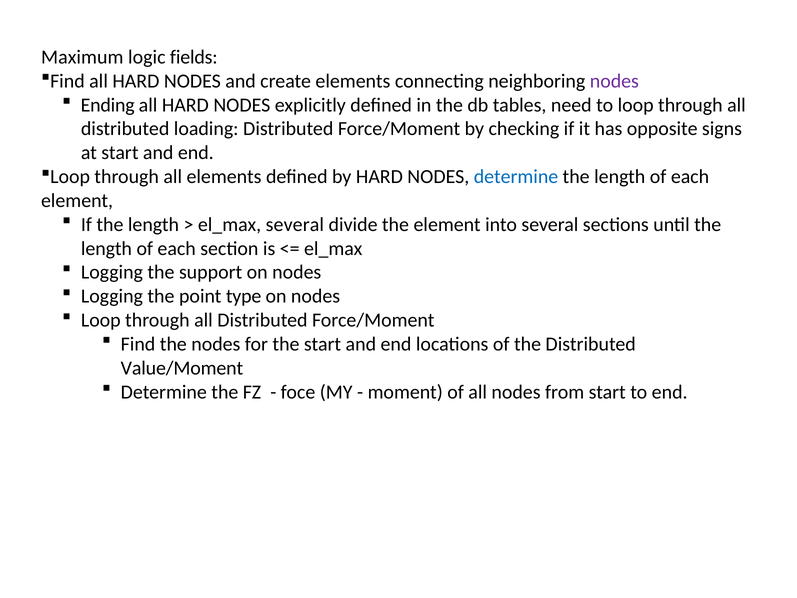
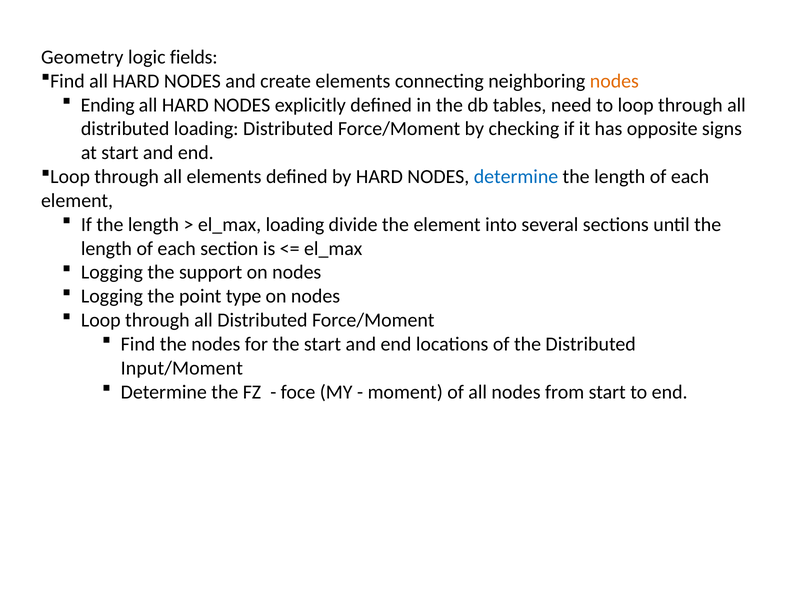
Maximum: Maximum -> Geometry
nodes at (614, 81) colour: purple -> orange
el_max several: several -> loading
Value/Moment: Value/Moment -> Input/Moment
